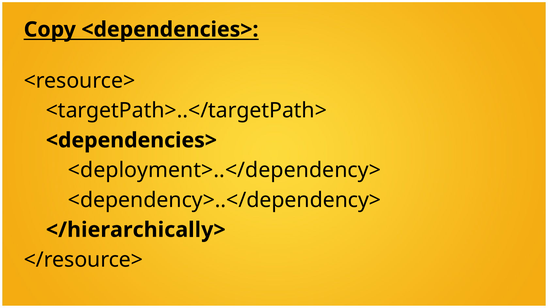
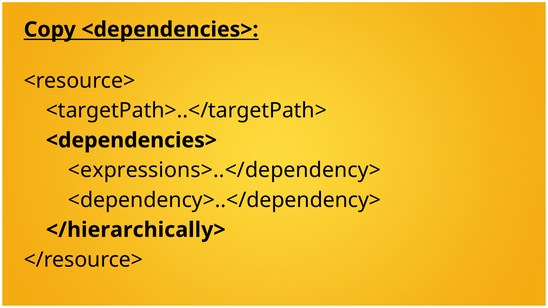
<deployment>..</dependency>: <deployment>..</dependency> -> <expressions>..</dependency>
